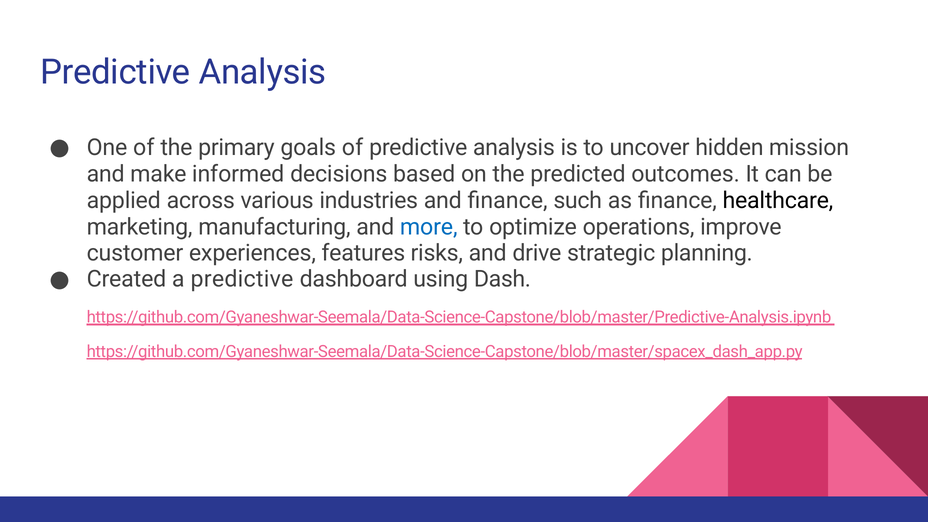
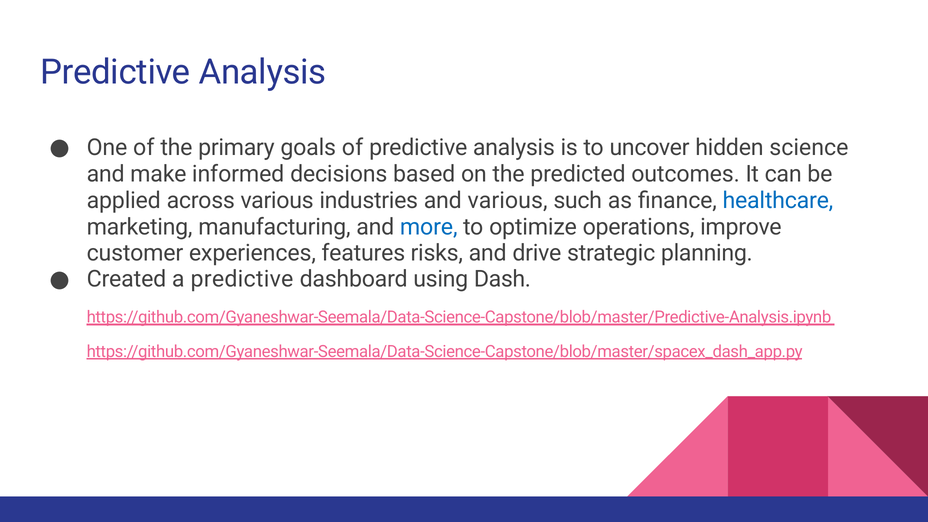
mission: mission -> science
and ﬁnance: ﬁnance -> various
healthcare colour: black -> blue
